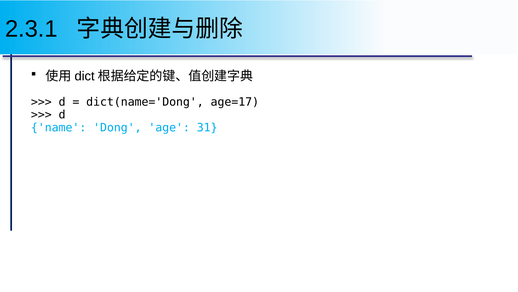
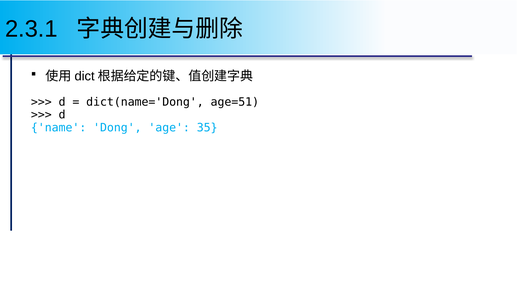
age=17: age=17 -> age=51
31: 31 -> 35
